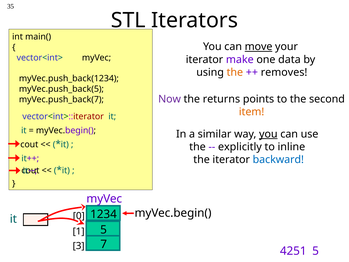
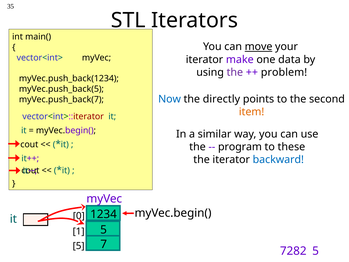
the at (235, 72) colour: orange -> purple
removes: removes -> problem
Now colour: purple -> blue
returns: returns -> directly
you at (268, 134) underline: present -> none
explicitly: explicitly -> program
inline: inline -> these
3 at (79, 246): 3 -> 5
4251: 4251 -> 7282
